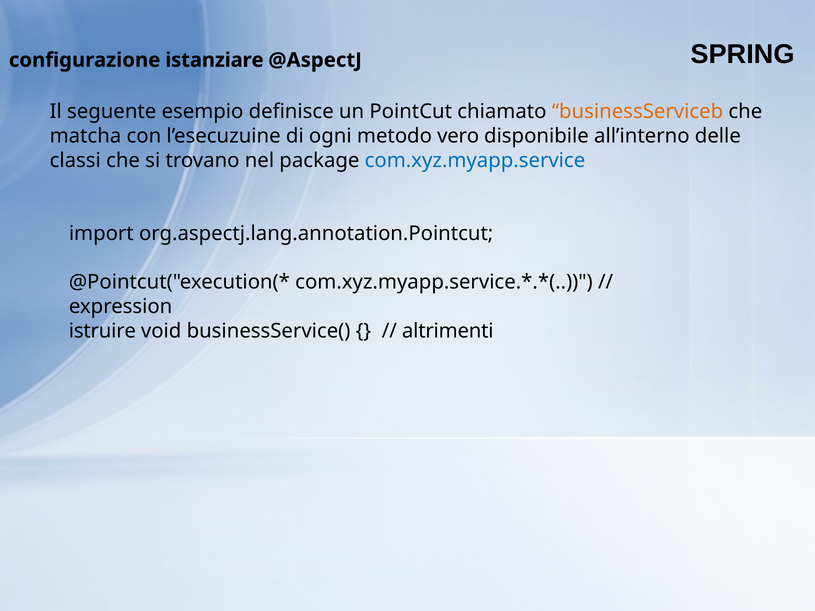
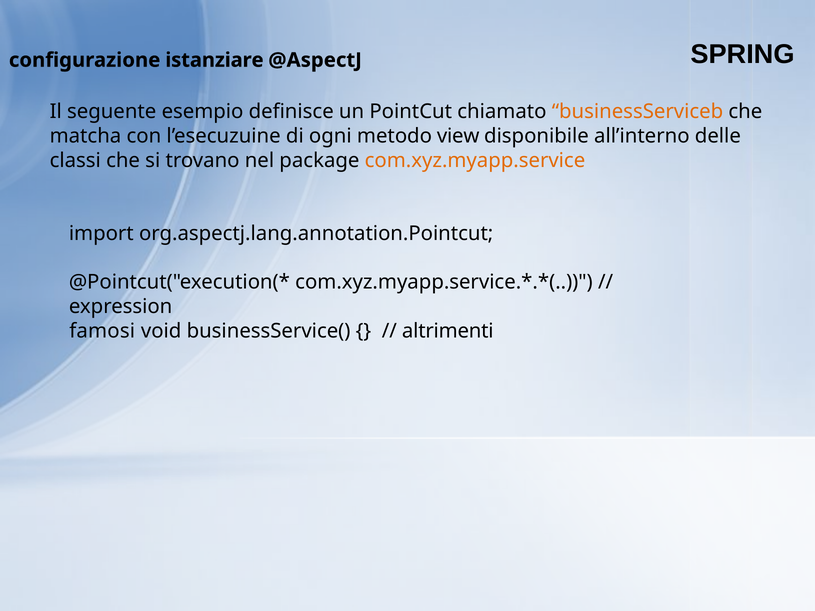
vero: vero -> view
com.xyz.myapp.service colour: blue -> orange
istruire: istruire -> famosi
